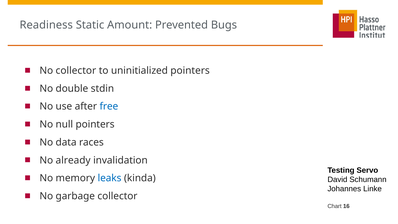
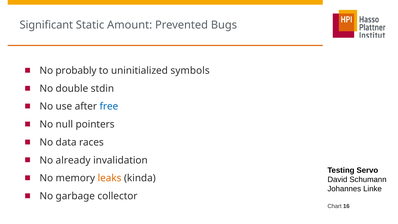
Readiness: Readiness -> Significant
No collector: collector -> probably
uninitialized pointers: pointers -> symbols
leaks colour: blue -> orange
